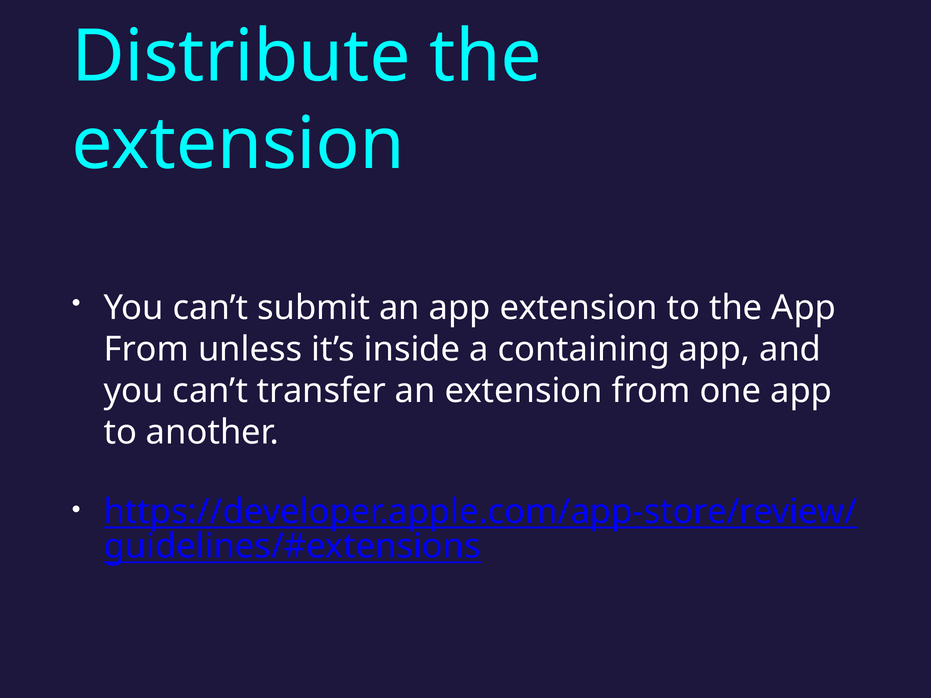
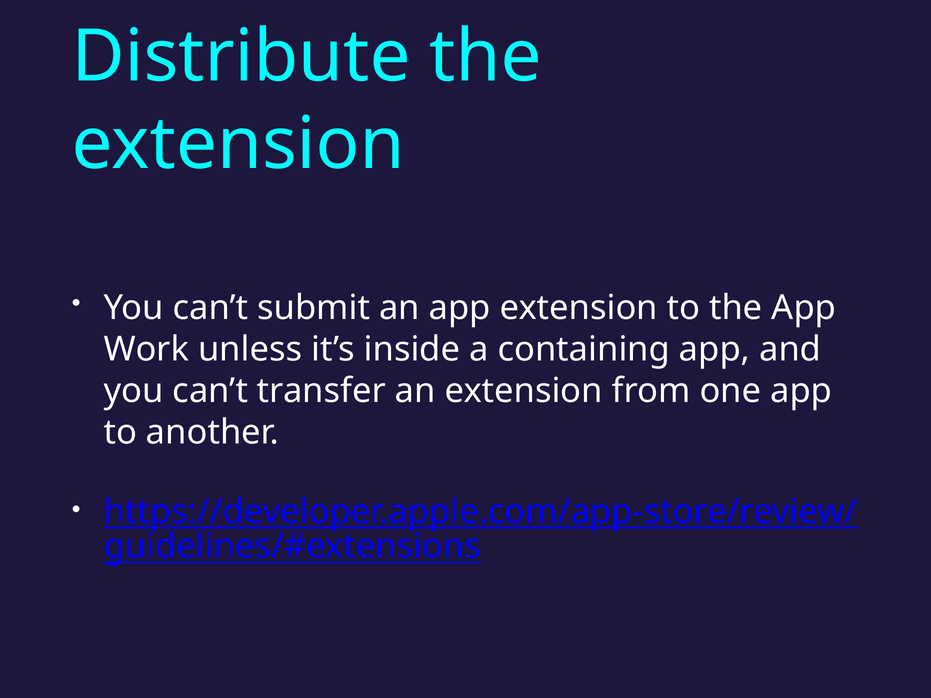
From at (146, 350): From -> Work
